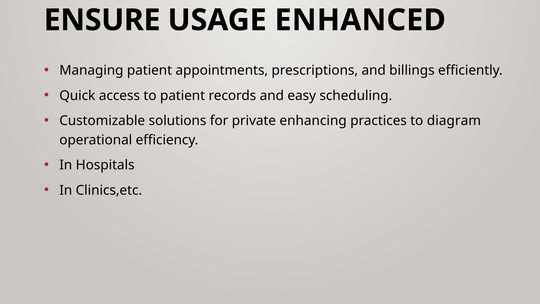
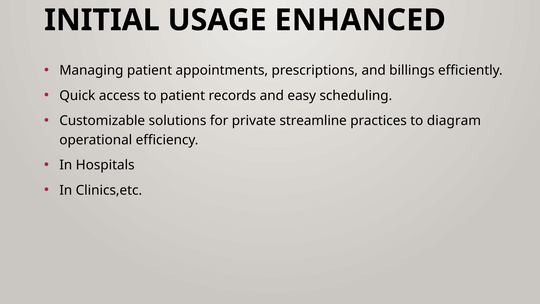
ENSURE: ENSURE -> INITIAL
enhancing: enhancing -> streamline
